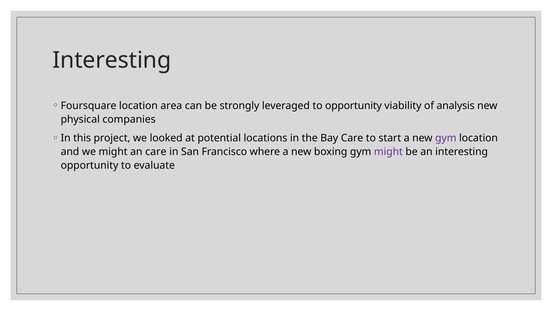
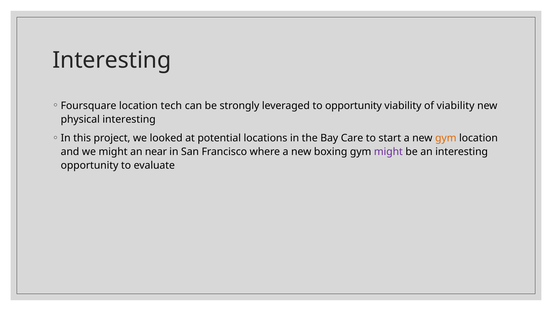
area: area -> tech
of analysis: analysis -> viability
physical companies: companies -> interesting
gym at (446, 138) colour: purple -> orange
an care: care -> near
